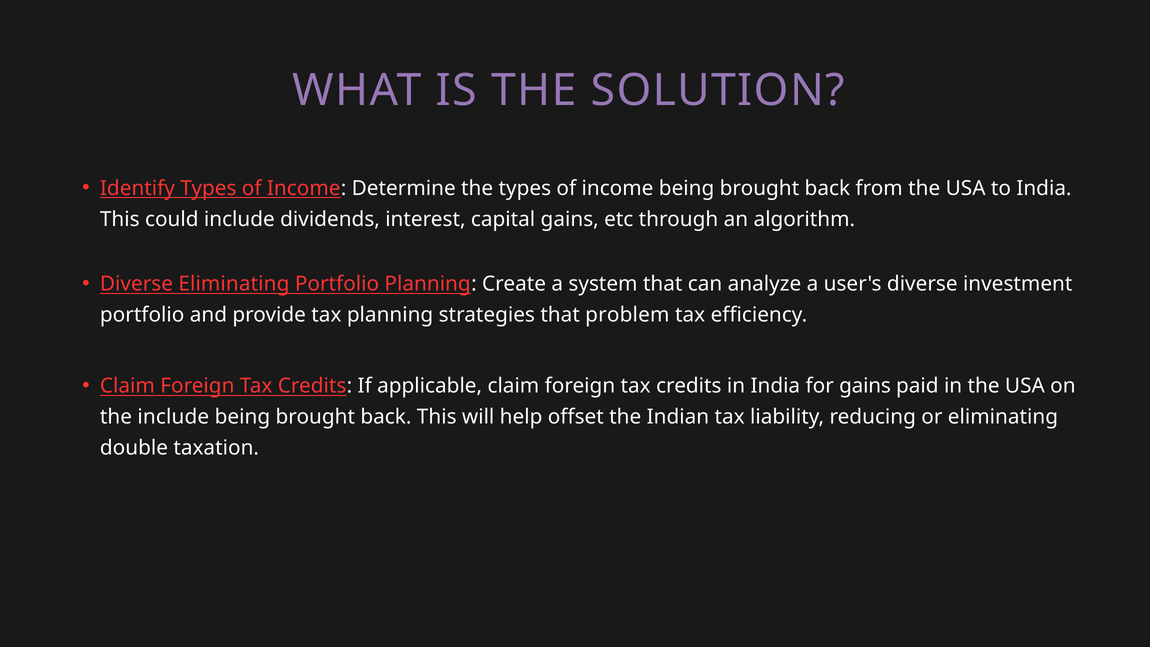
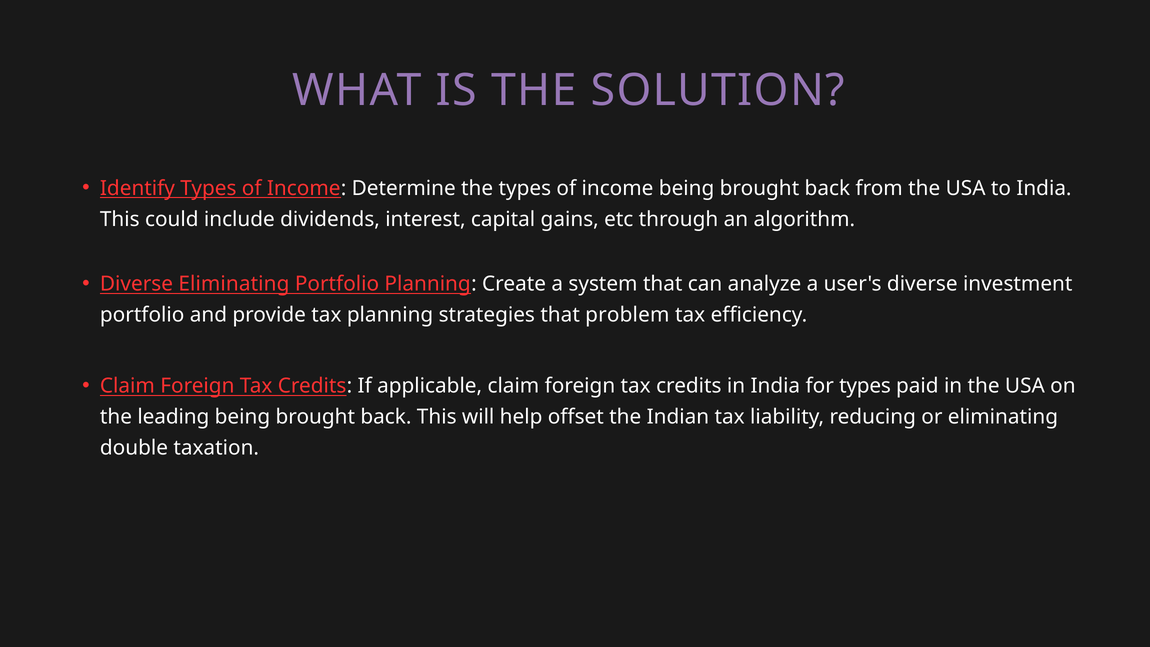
for gains: gains -> types
the include: include -> leading
